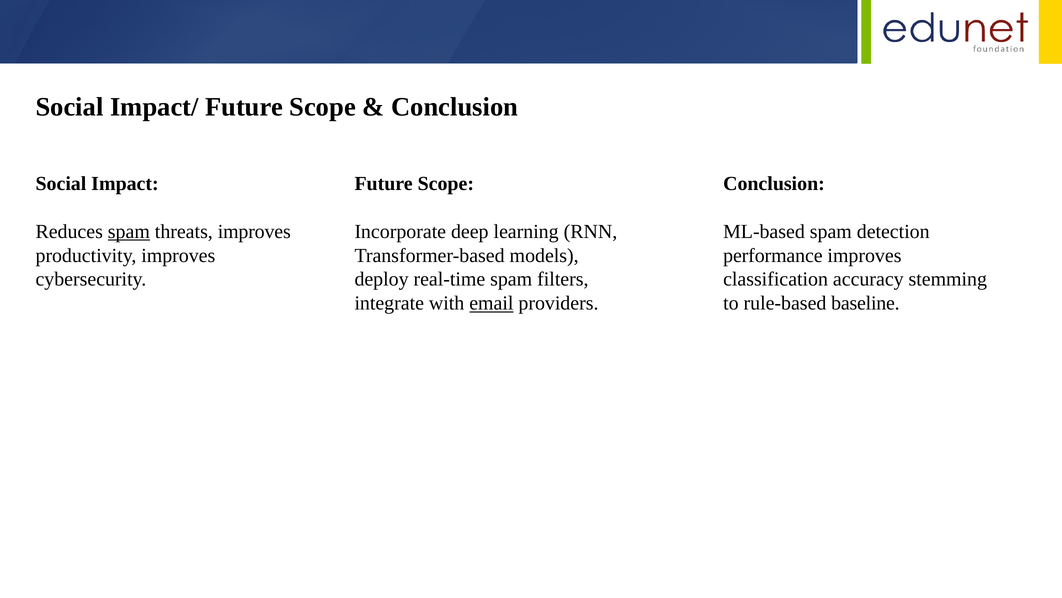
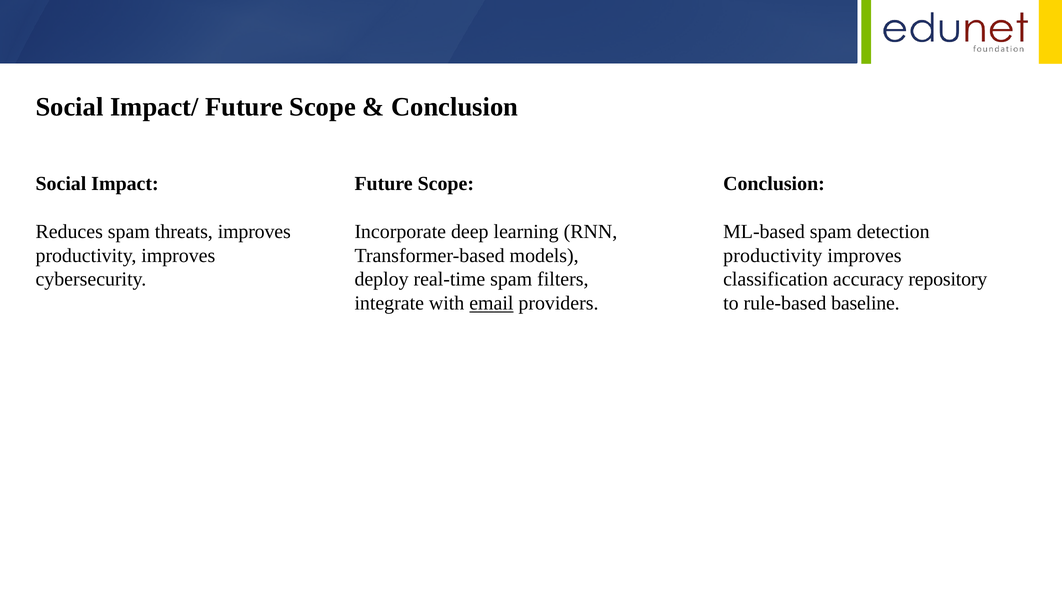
spam at (129, 231) underline: present -> none
performance at (773, 255): performance -> productivity
stemming: stemming -> repository
